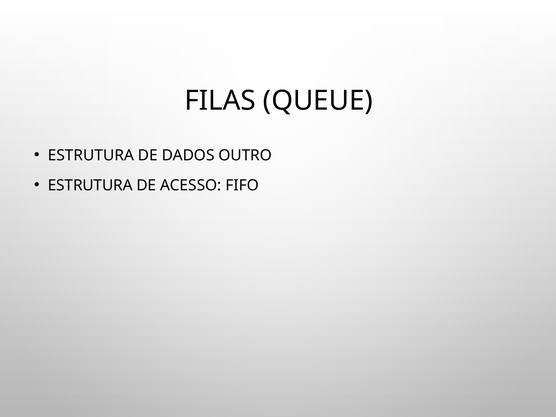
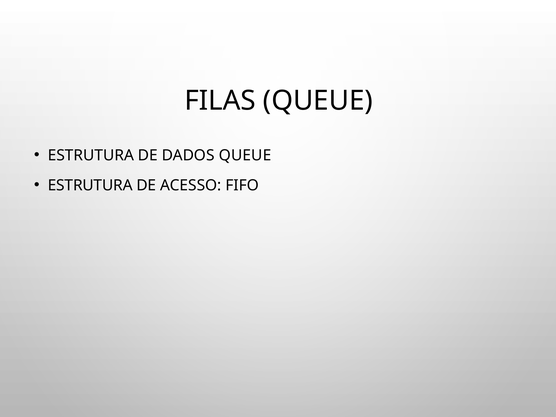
DADOS OUTRO: OUTRO -> QUEUE
